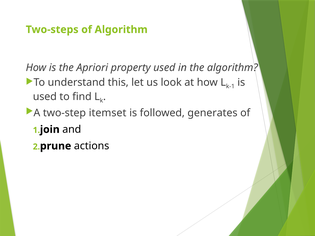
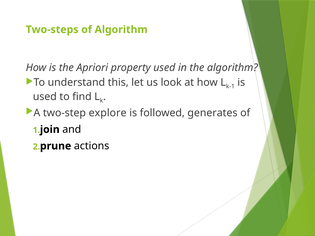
itemset: itemset -> explore
